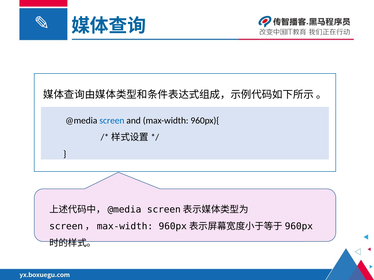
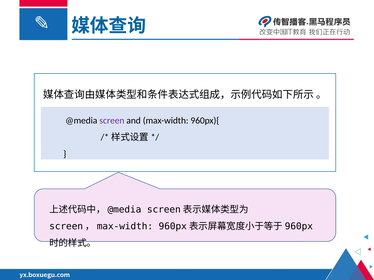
screen colour: blue -> purple
